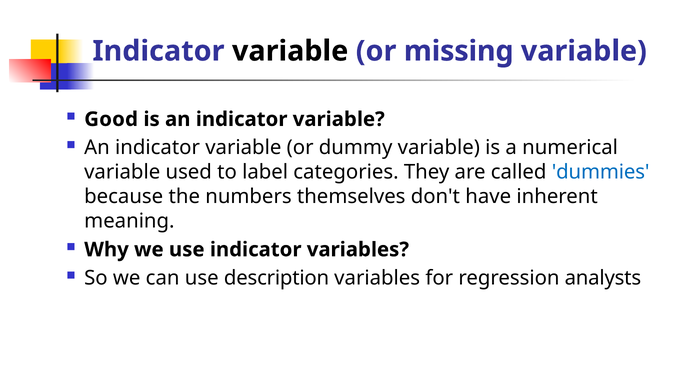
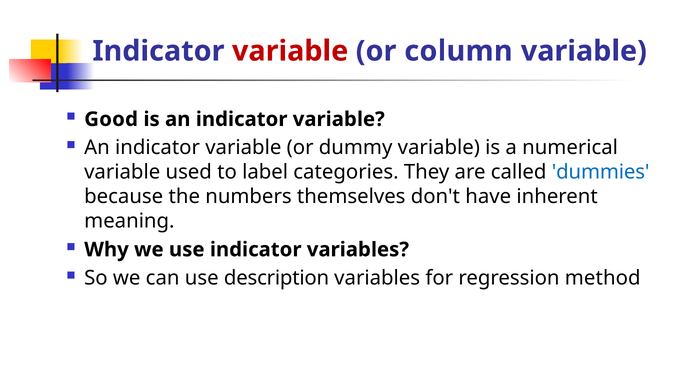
variable at (290, 51) colour: black -> red
missing: missing -> column
analysts: analysts -> method
